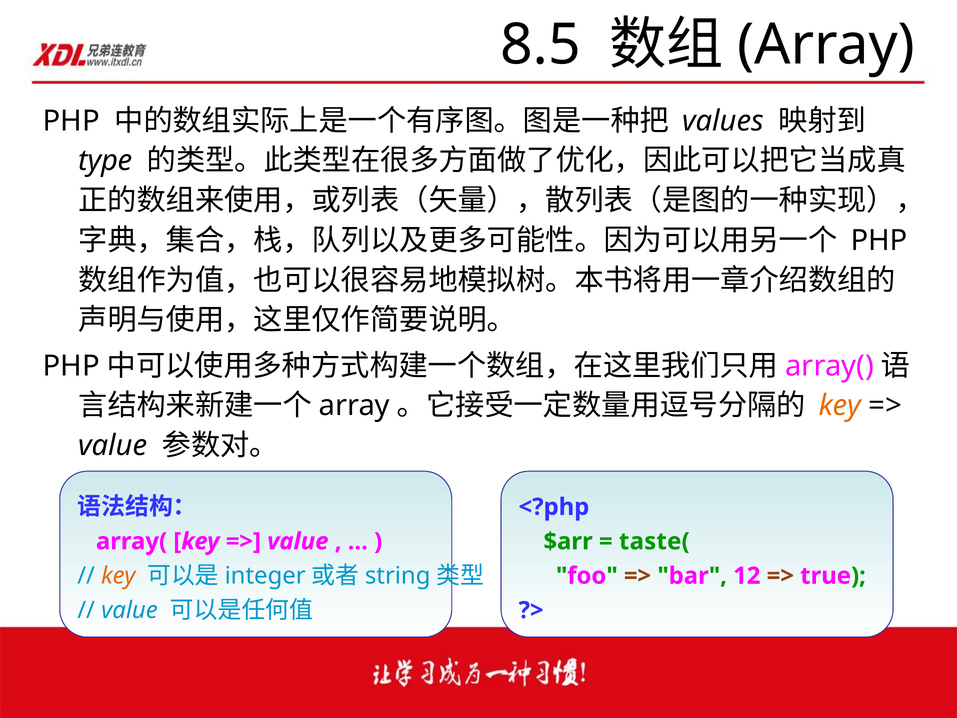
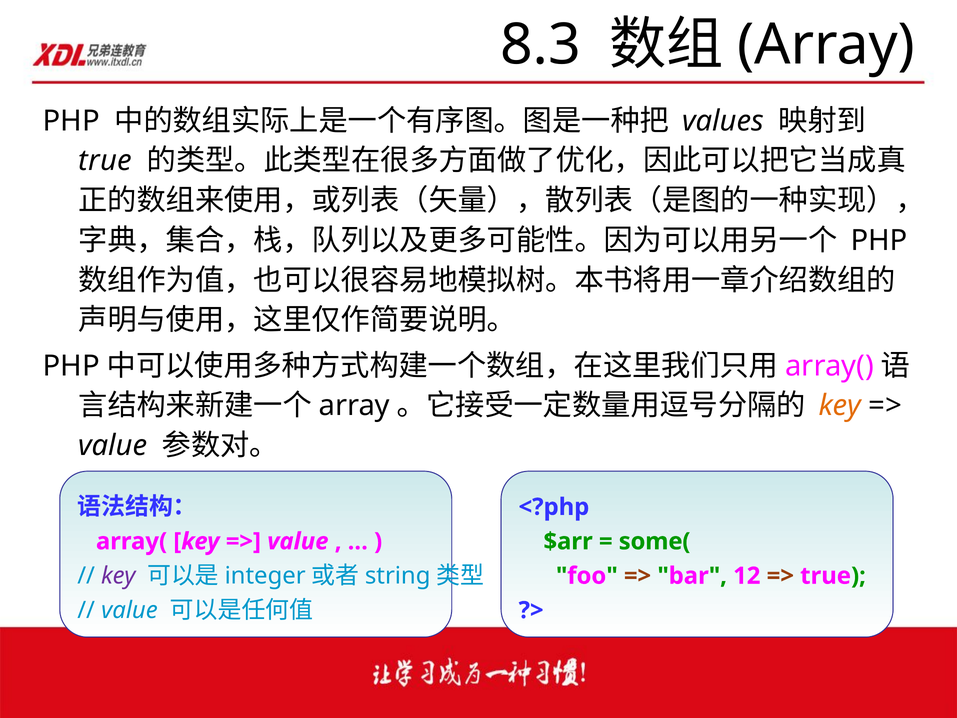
8.5: 8.5 -> 8.3
type at (105, 161): type -> true
taste(: taste( -> some(
key at (118, 576) colour: orange -> purple
